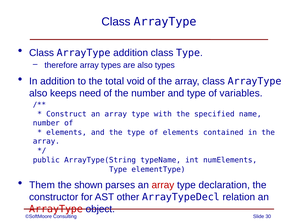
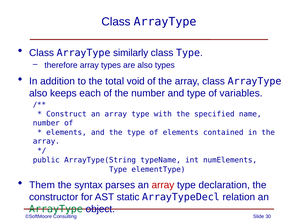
ArrayType addition: addition -> similarly
need: need -> each
shown: shown -> syntax
other: other -> static
ArrayType at (56, 208) colour: red -> green
